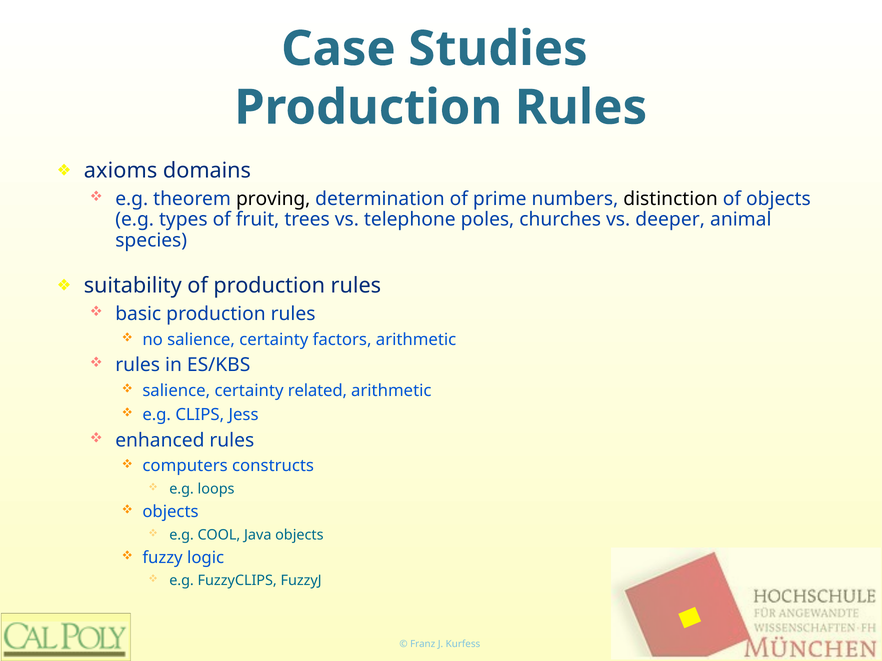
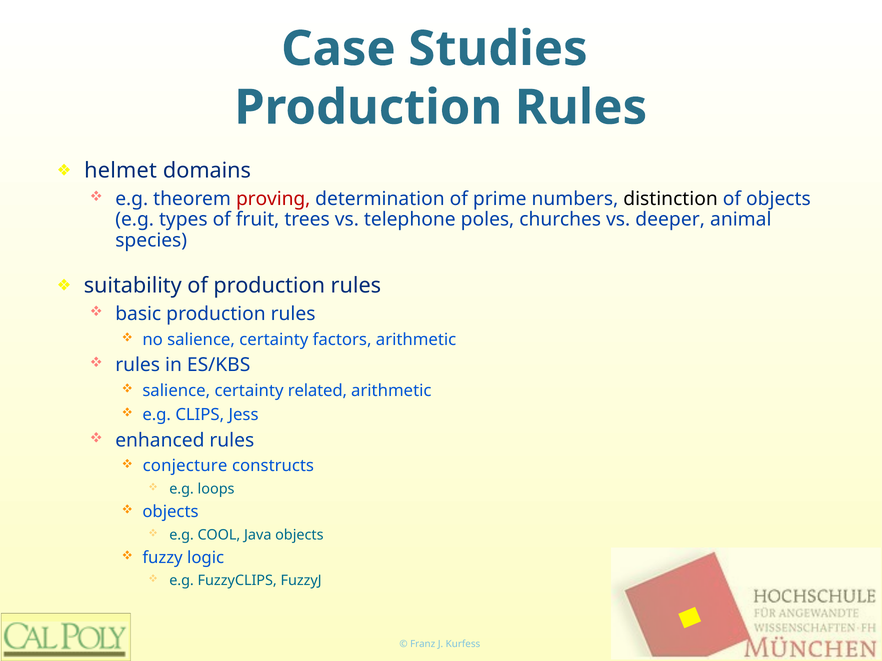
axioms: axioms -> helmet
proving colour: black -> red
computers: computers -> conjecture
